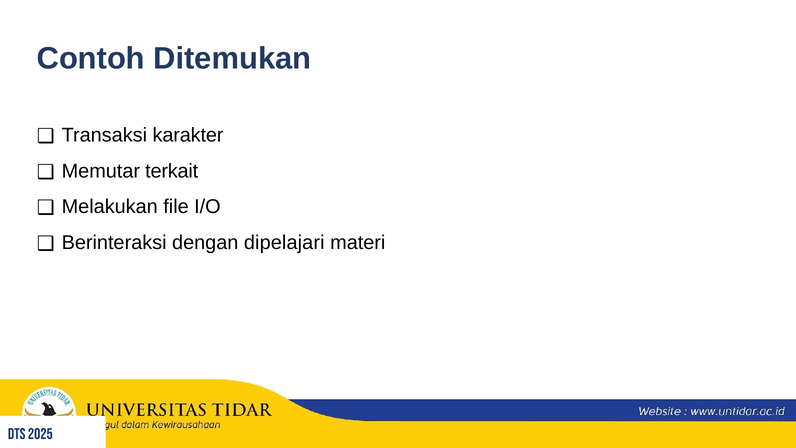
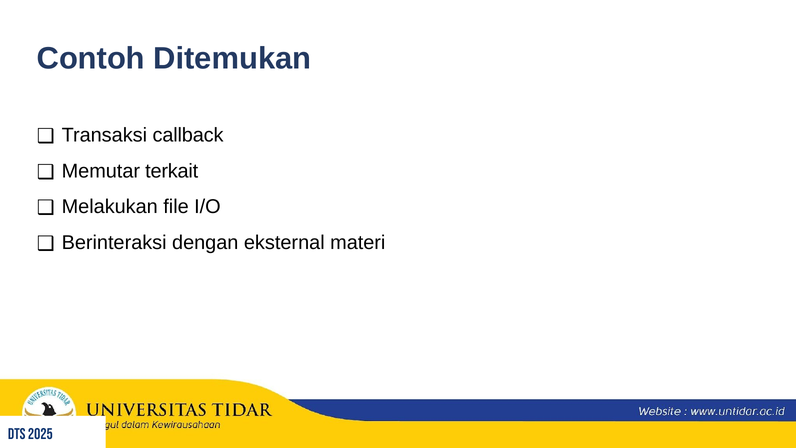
karakter: karakter -> callback
dipelajari: dipelajari -> eksternal
